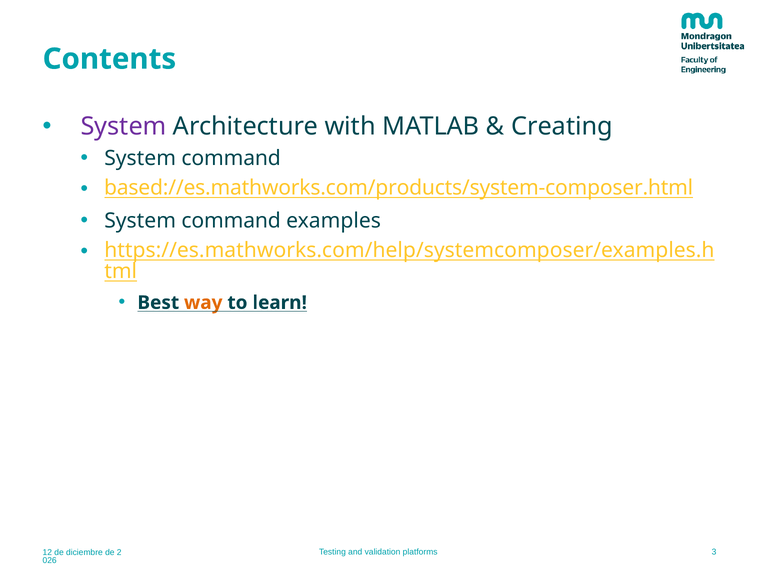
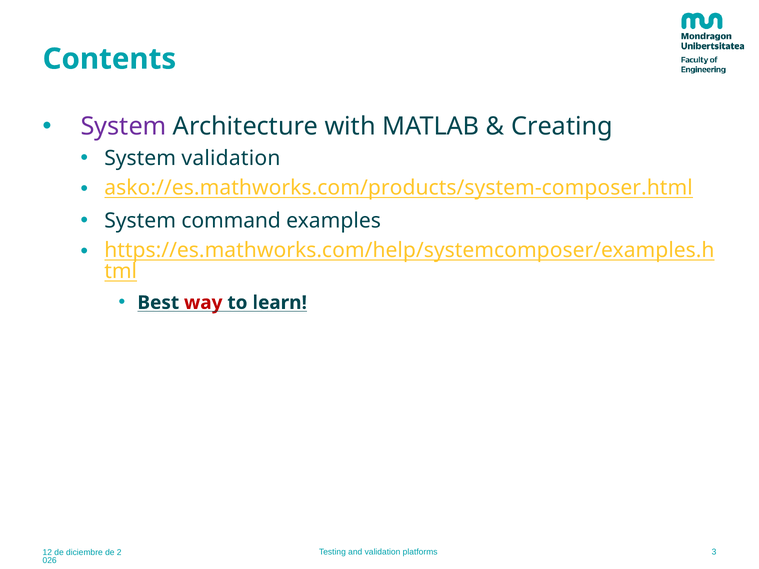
command at (231, 158): command -> validation
based://es.mathworks.com/products/system-composer.html: based://es.mathworks.com/products/system-composer.html -> asko://es.mathworks.com/products/system-composer.html
way colour: orange -> red
